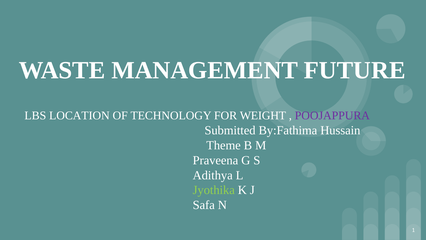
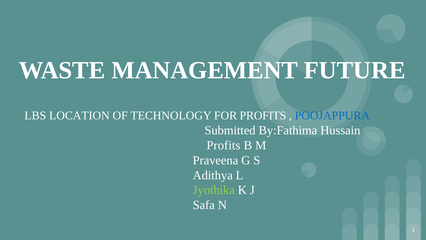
FOR WEIGHT: WEIGHT -> PROFITS
POOJAPPURA colour: purple -> blue
Theme at (224, 145): Theme -> Profits
